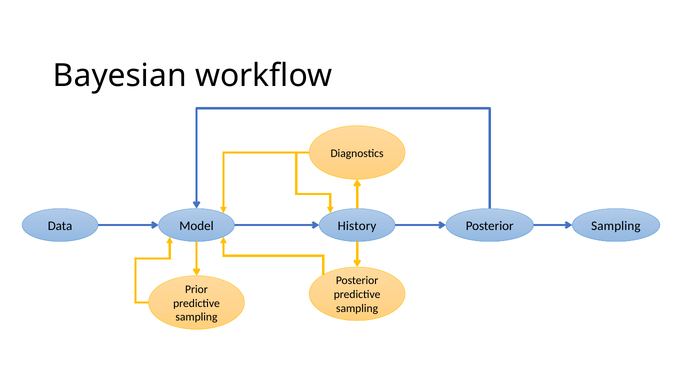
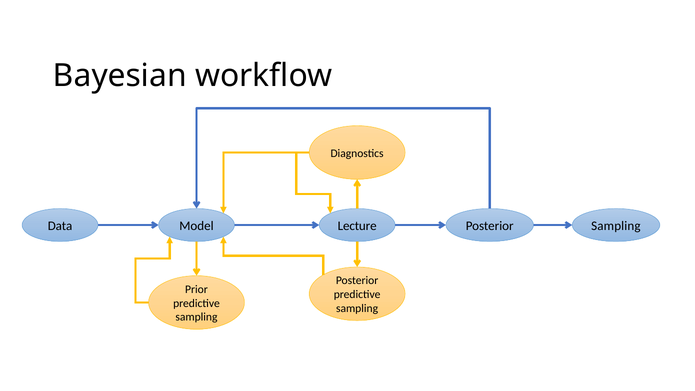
History: History -> Lecture
